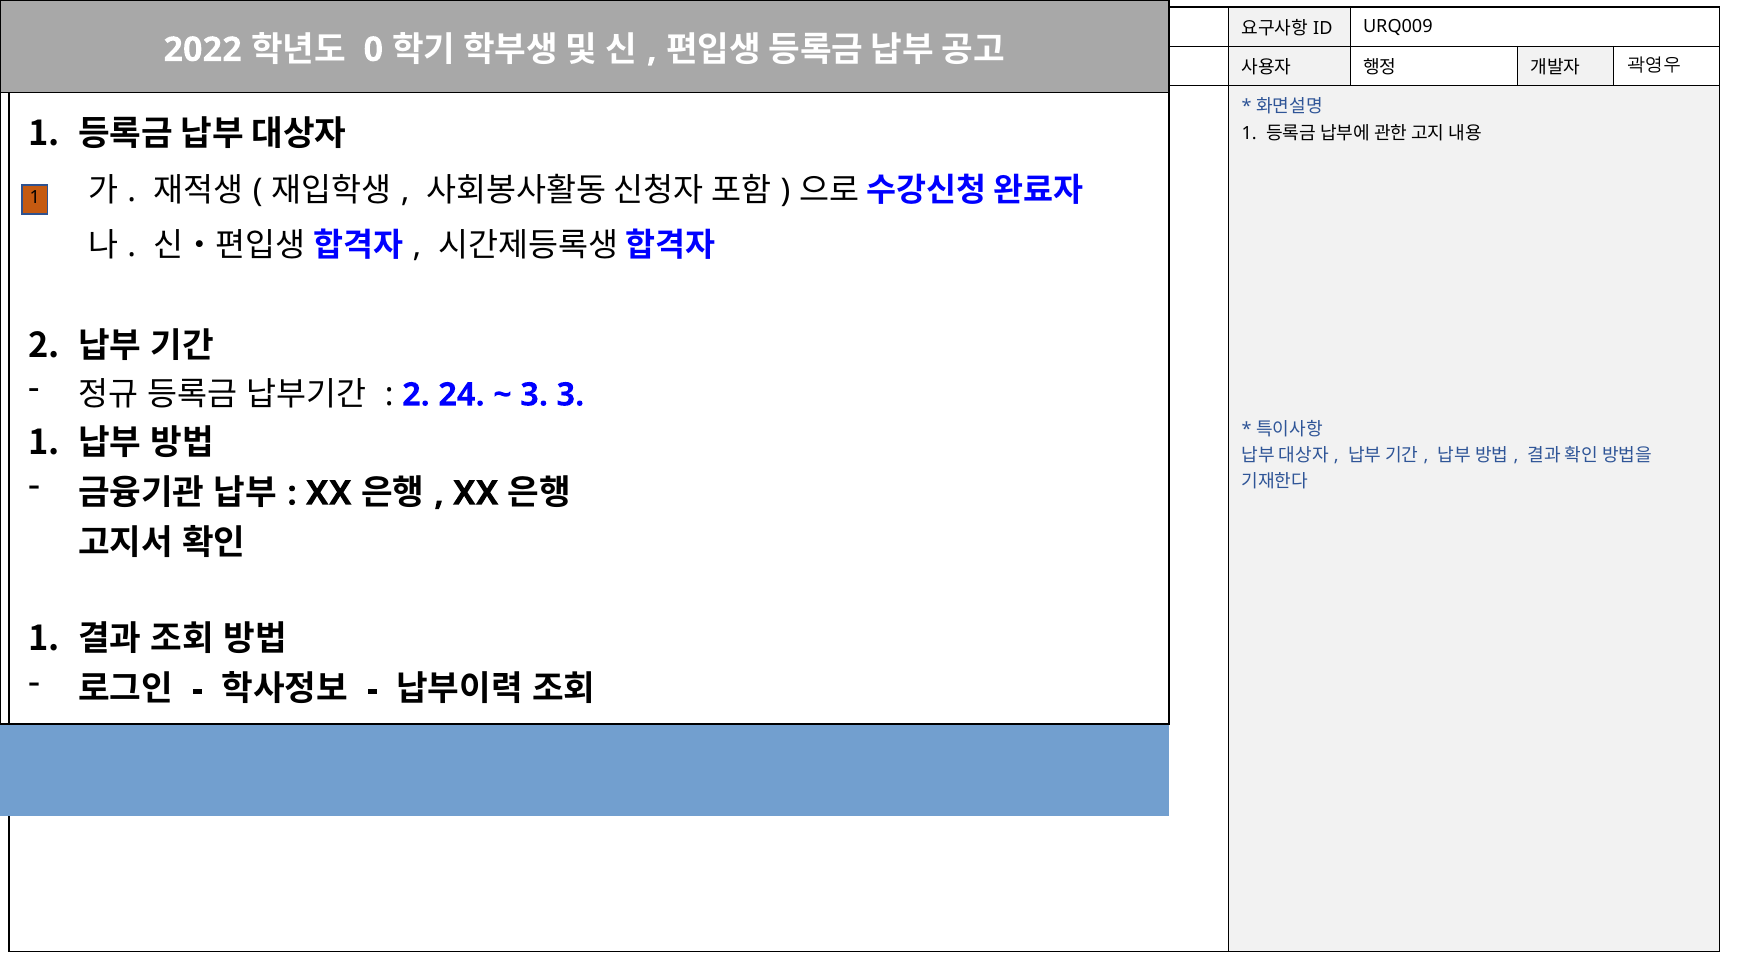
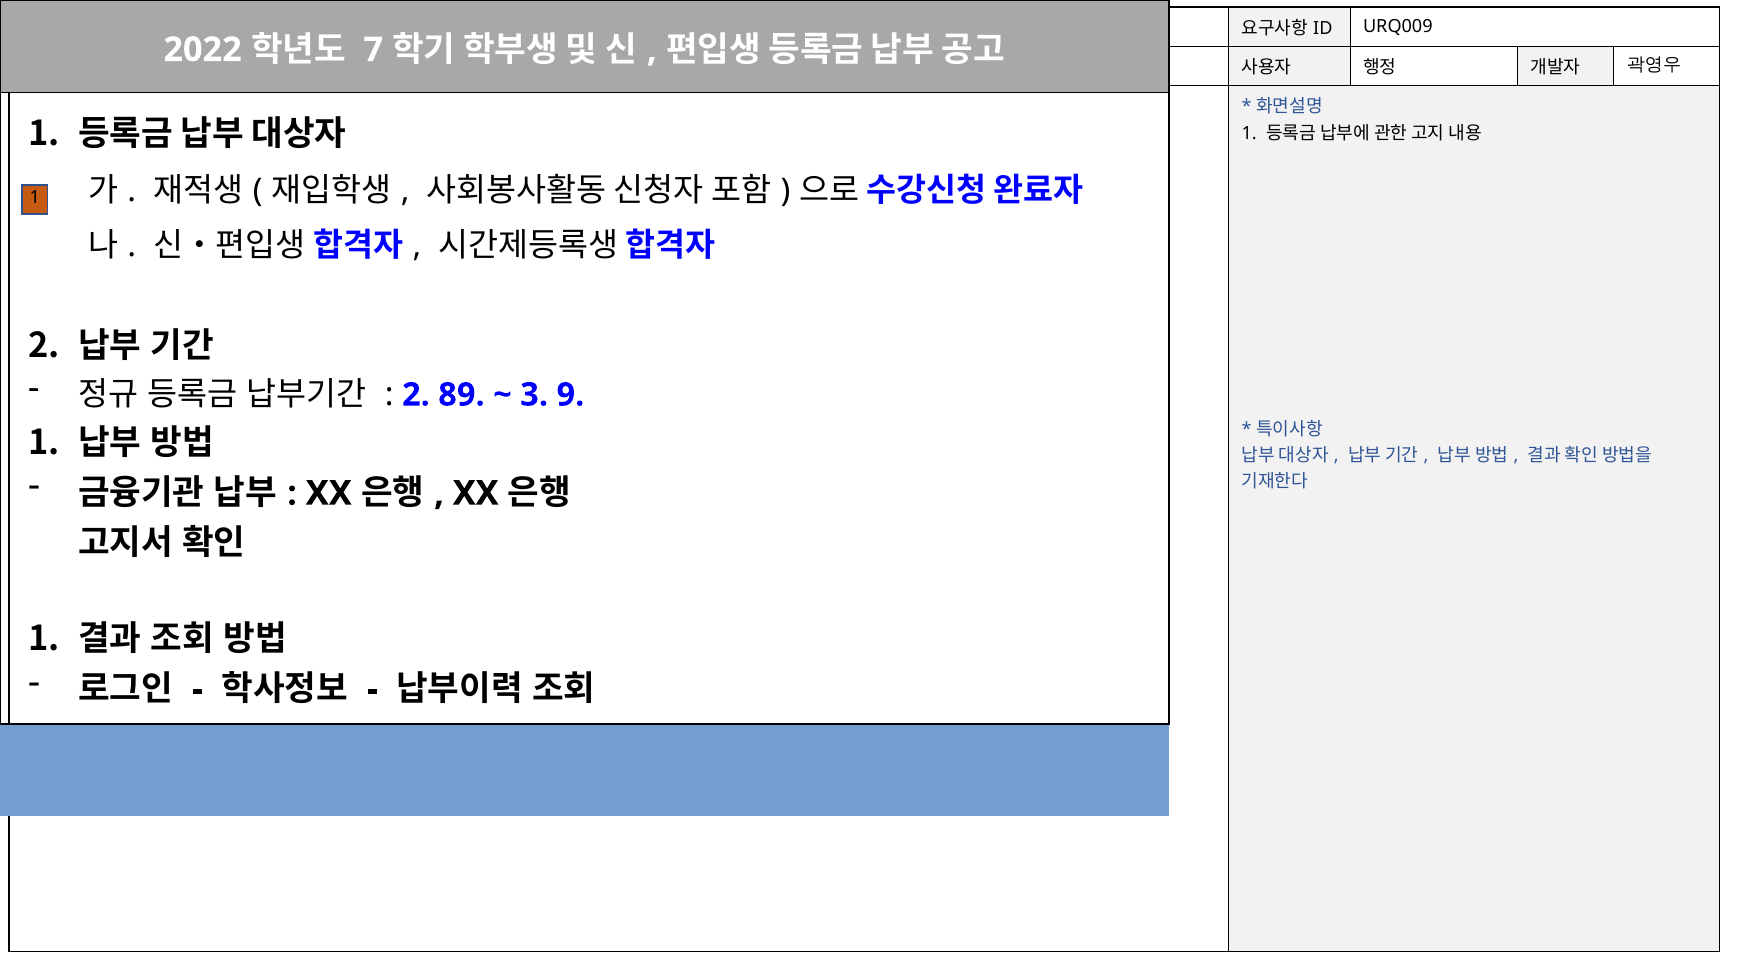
0: 0 -> 7
24: 24 -> 89
3 3: 3 -> 9
